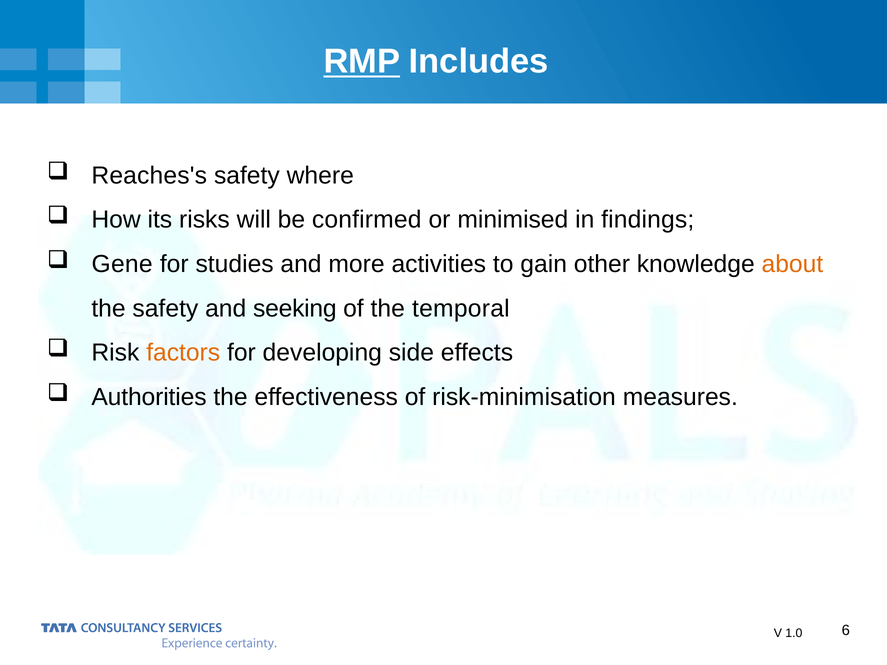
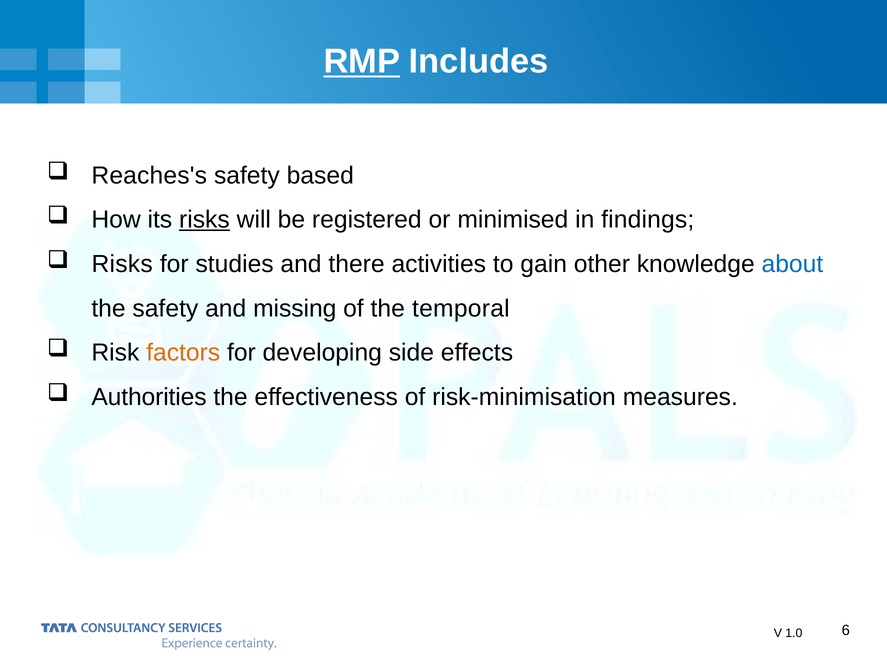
where: where -> based
risks at (204, 220) underline: none -> present
confirmed: confirmed -> registered
Gene at (122, 264): Gene -> Risks
more: more -> there
about colour: orange -> blue
seeking: seeking -> missing
